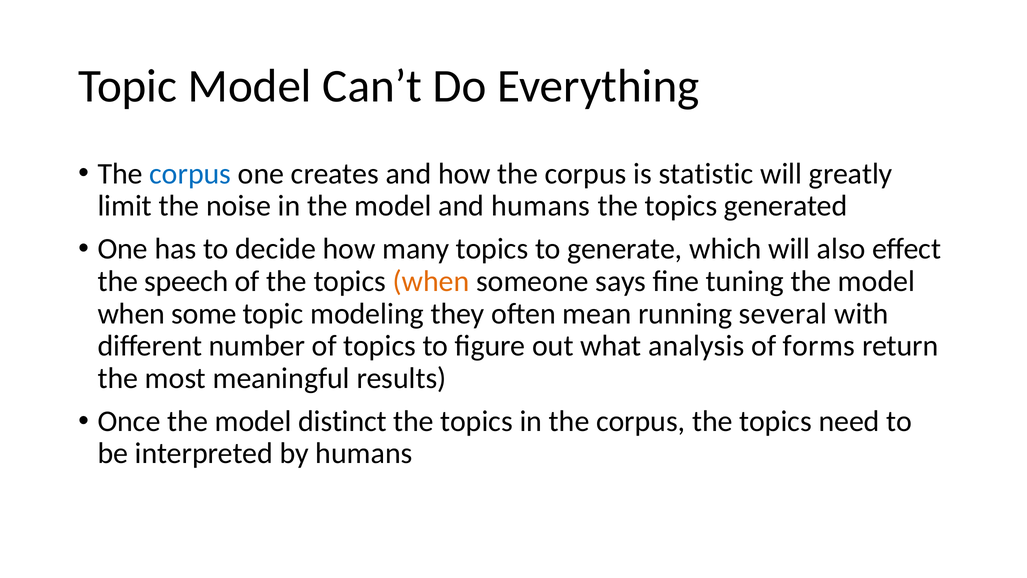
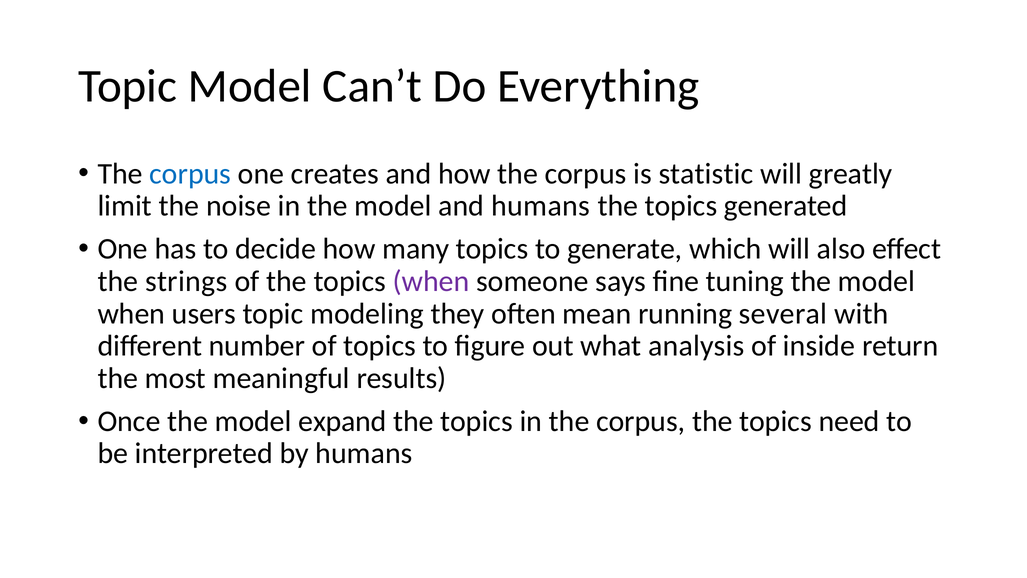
speech: speech -> strings
when at (431, 281) colour: orange -> purple
some: some -> users
forms: forms -> inside
distinct: distinct -> expand
